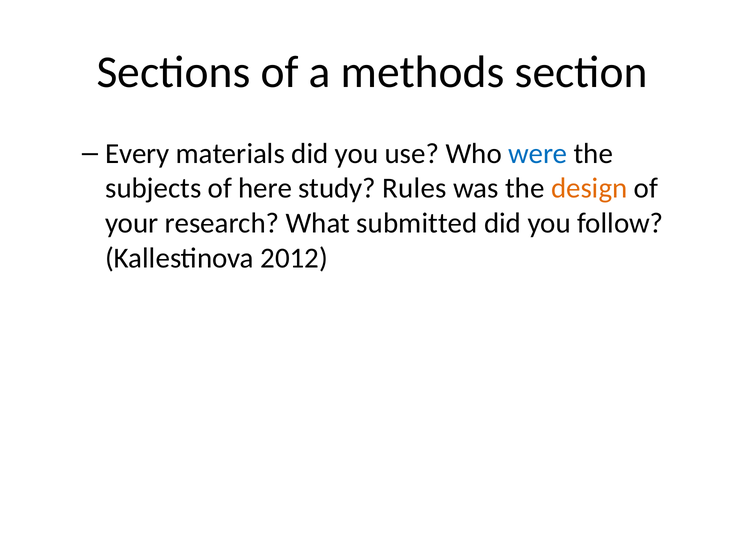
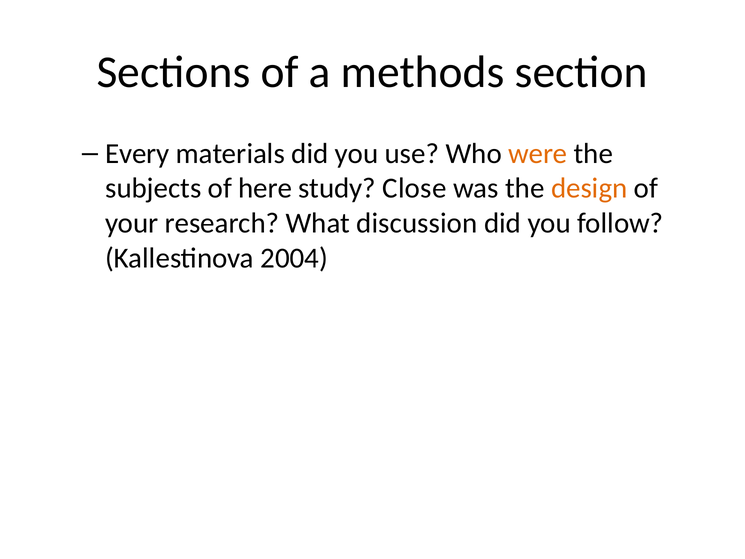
were colour: blue -> orange
Rules: Rules -> Close
submitted: submitted -> discussion
2012: 2012 -> 2004
